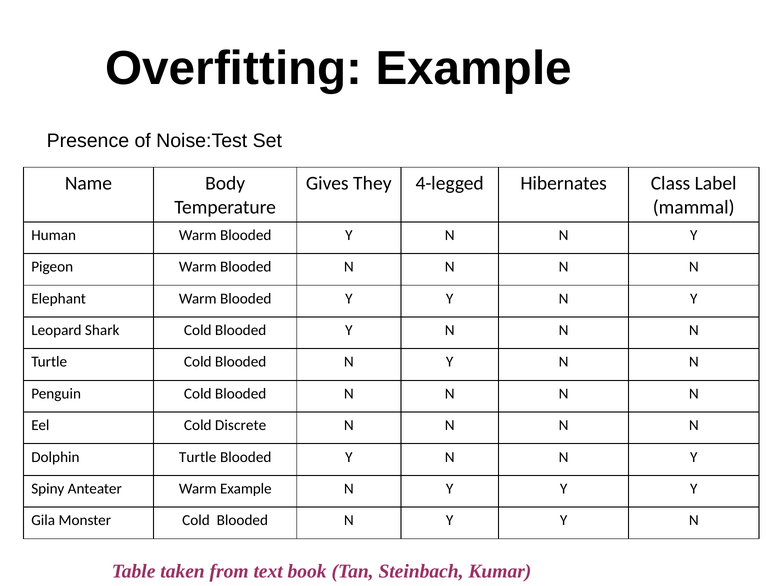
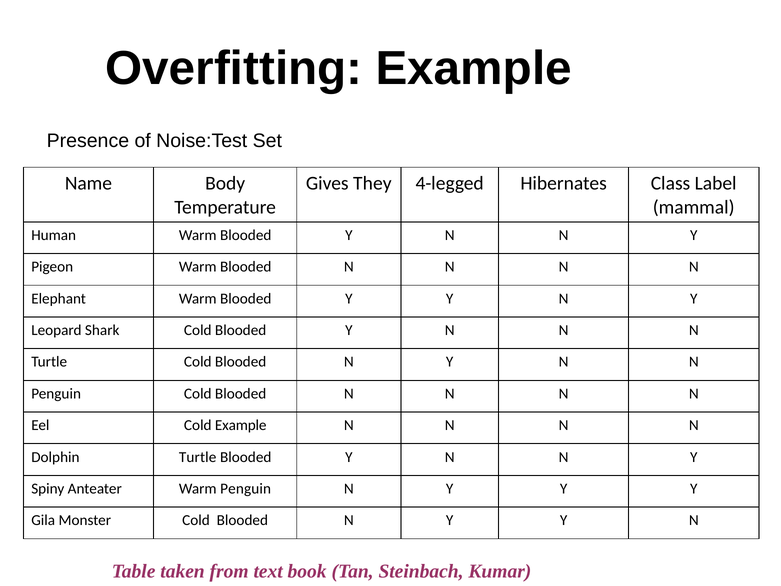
Cold Discrete: Discrete -> Example
Warm Example: Example -> Penguin
